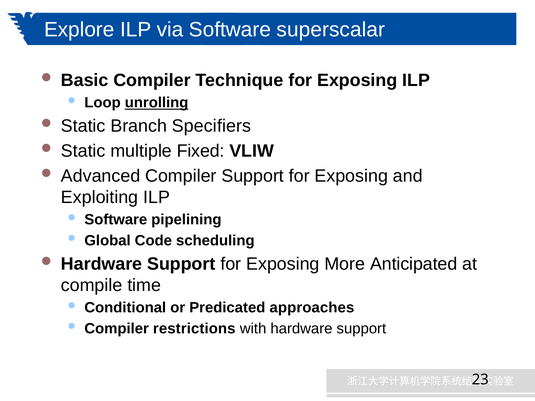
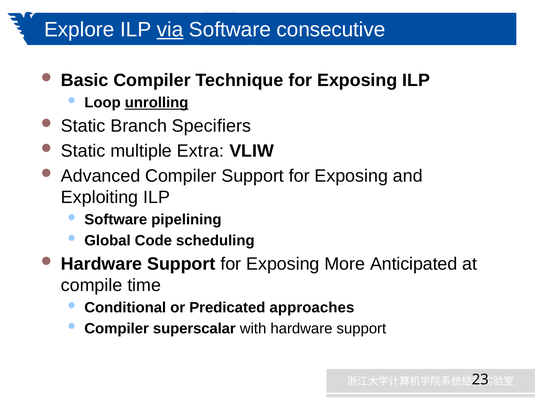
via underline: none -> present
superscalar: superscalar -> consecutive
Fixed: Fixed -> Extra
restrictions: restrictions -> superscalar
